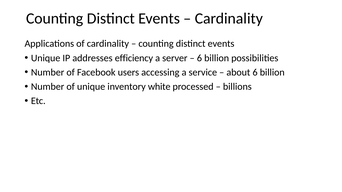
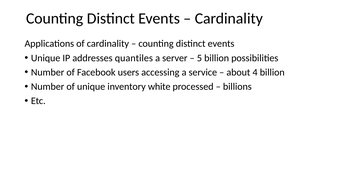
efficiency: efficiency -> quantiles
6 at (199, 58): 6 -> 5
about 6: 6 -> 4
